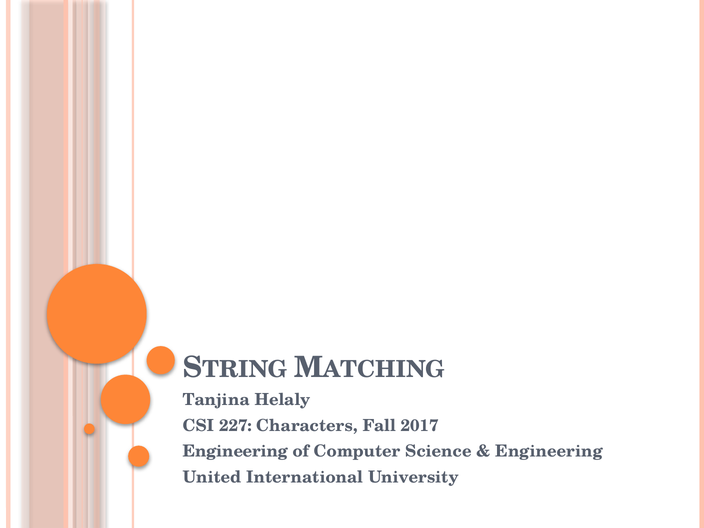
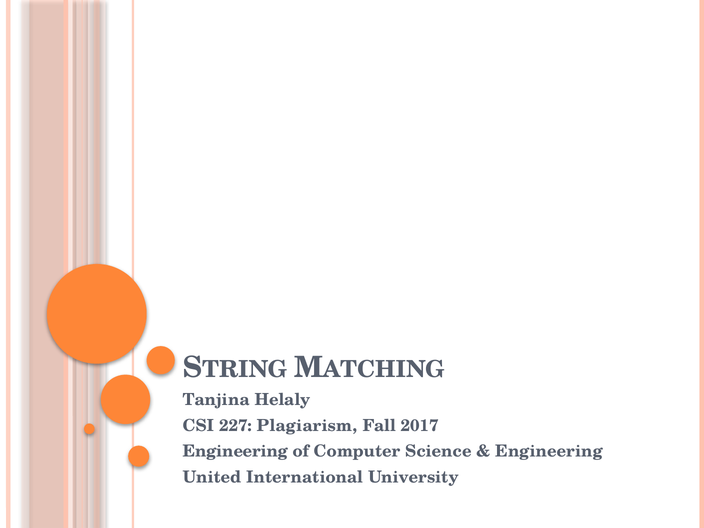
Characters: Characters -> Plagiarism
